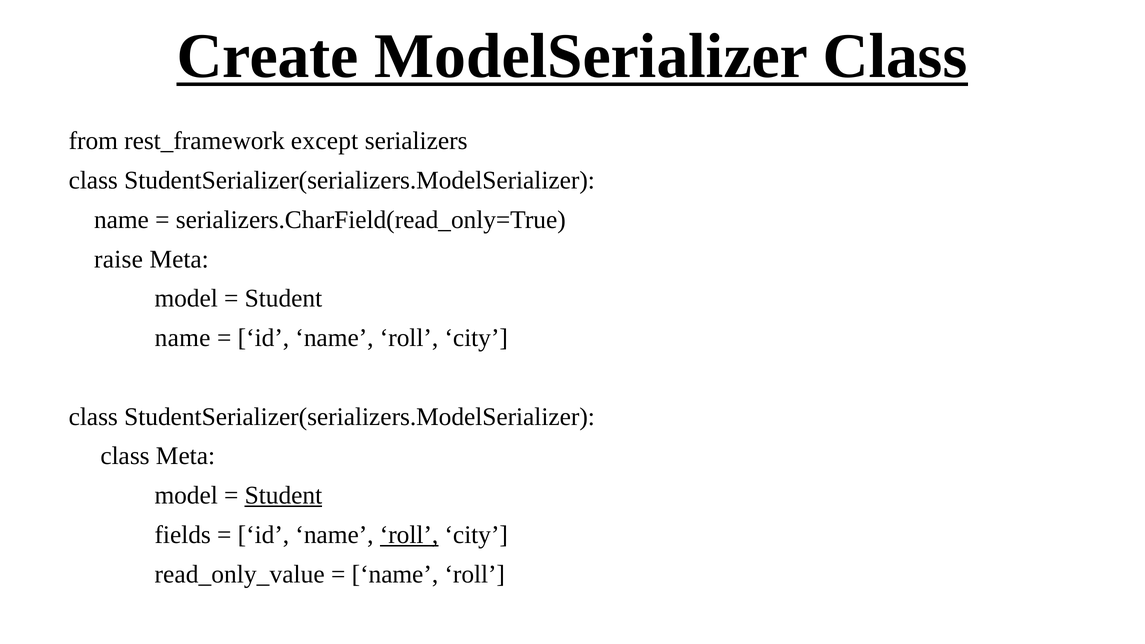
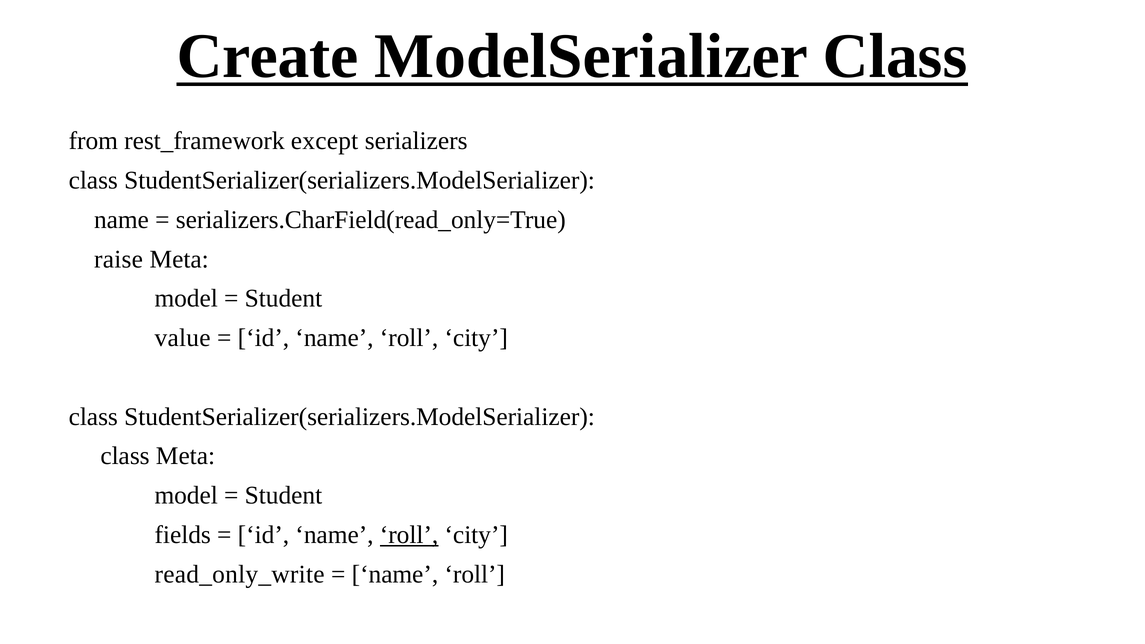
name at (183, 338): name -> value
Student at (283, 496) underline: present -> none
read_only_value: read_only_value -> read_only_write
